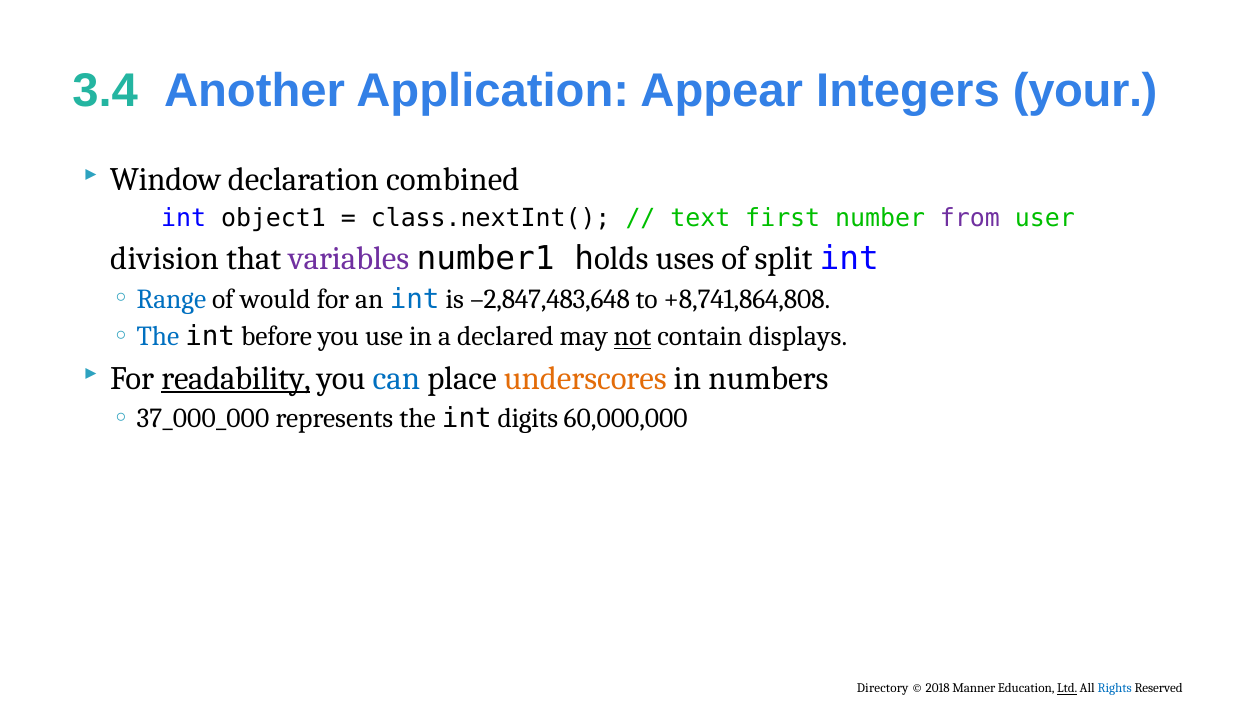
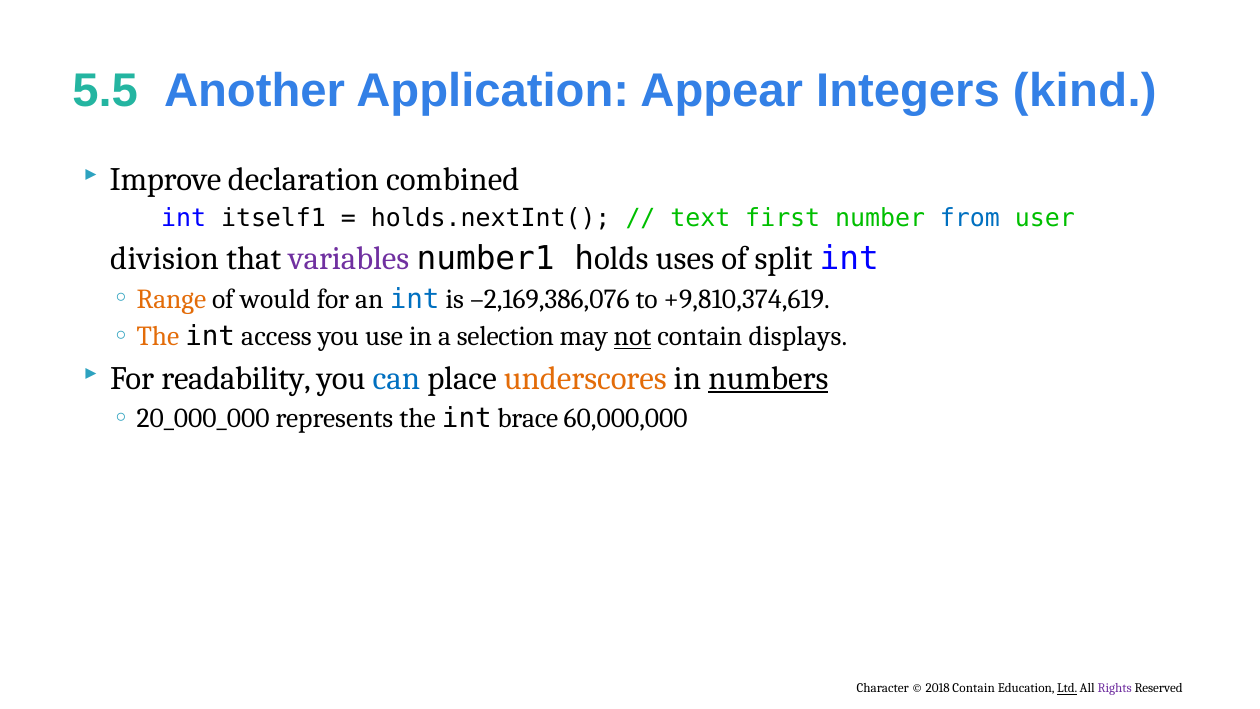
3.4: 3.4 -> 5.5
your: your -> kind
Window: Window -> Improve
object1: object1 -> itself1
class.nextInt(: class.nextInt( -> holds.nextInt(
from colour: purple -> blue
Range colour: blue -> orange
–2,847,483,648: –2,847,483,648 -> –2,169,386,076
+8,741,864,808: +8,741,864,808 -> +9,810,374,619
The at (158, 336) colour: blue -> orange
before: before -> access
declared: declared -> selection
readability underline: present -> none
numbers underline: none -> present
37_000_000: 37_000_000 -> 20_000_000
digits: digits -> brace
Directory: Directory -> Character
2018 Manner: Manner -> Contain
Rights colour: blue -> purple
